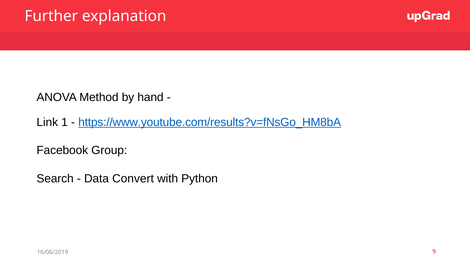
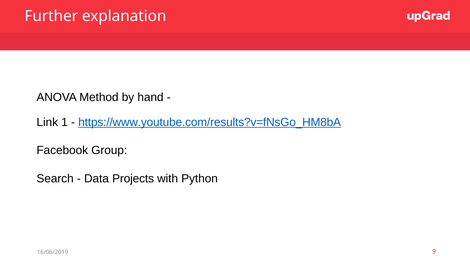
Convert: Convert -> Projects
